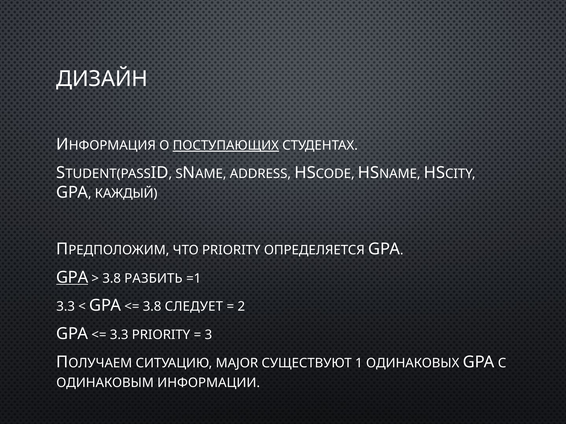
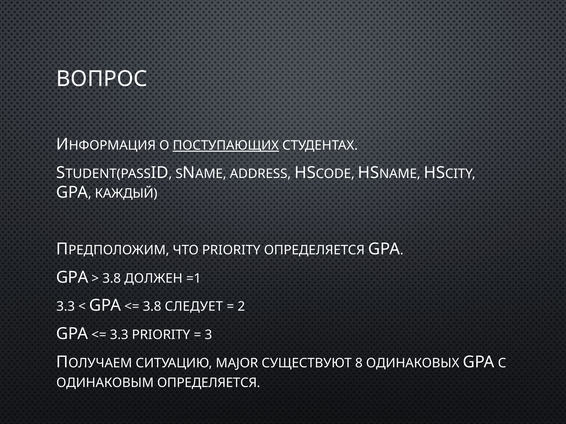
ДИЗАЙН: ДИЗАЙН -> ВОПРОС
GPA at (72, 278) underline: present -> none
РАЗБИТЬ: РАЗБИТЬ -> ДОЛЖЕН
1: 1 -> 8
ОДИНАКОВЫМ ИНФОРМАЦИИ: ИНФОРМАЦИИ -> ОПРЕДЕЛЯЕТСЯ
